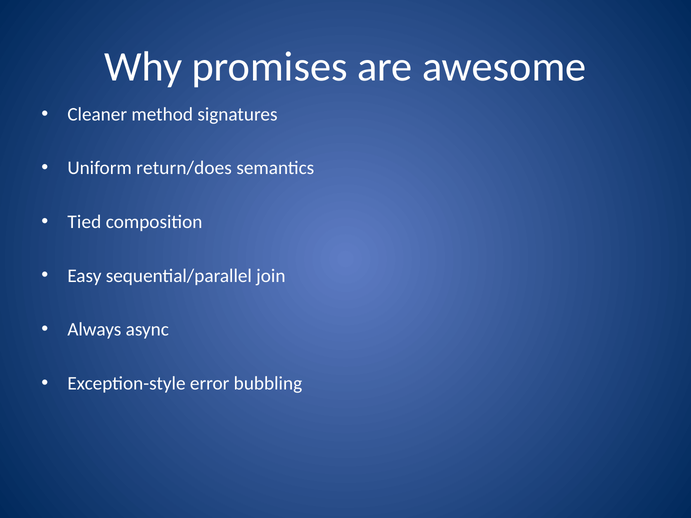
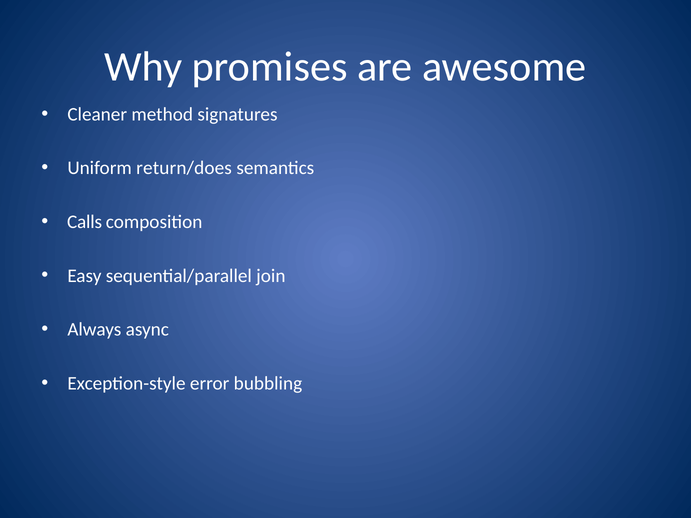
Tied: Tied -> Calls
